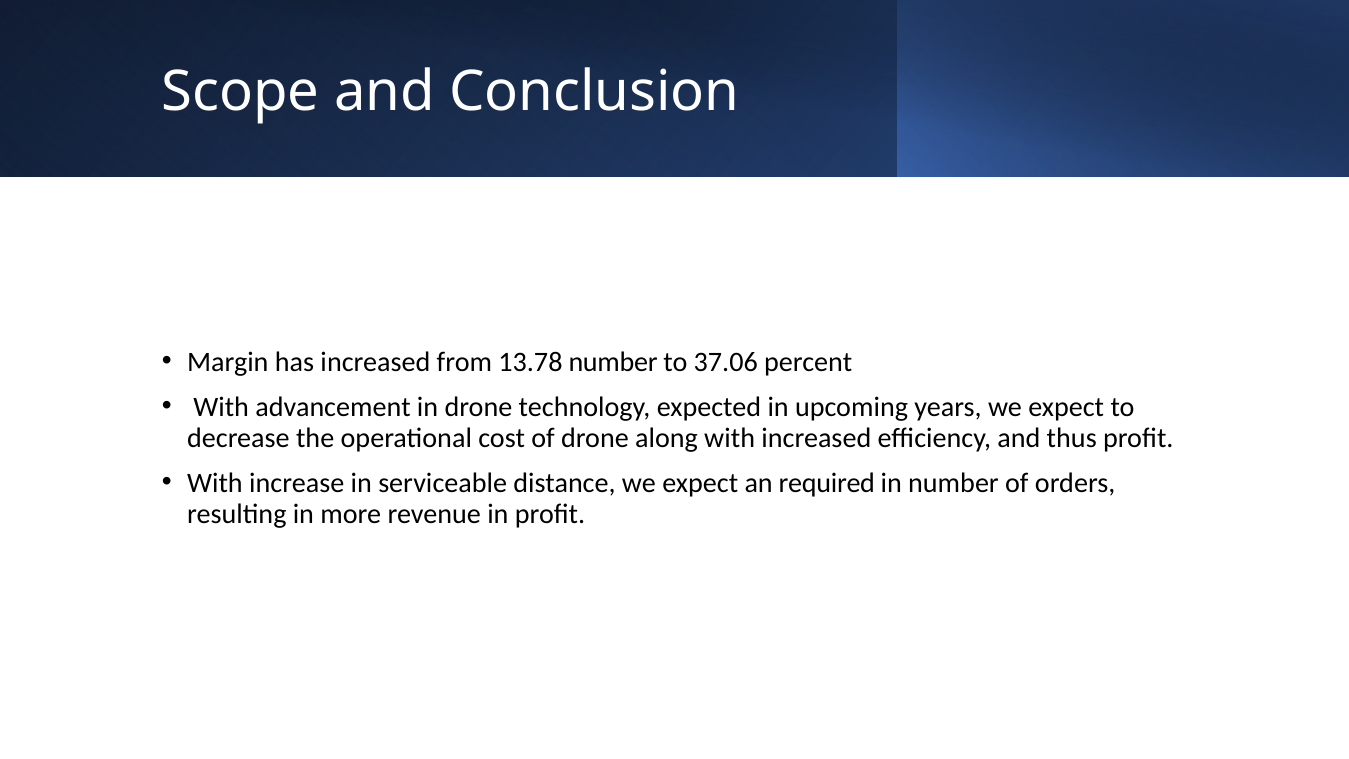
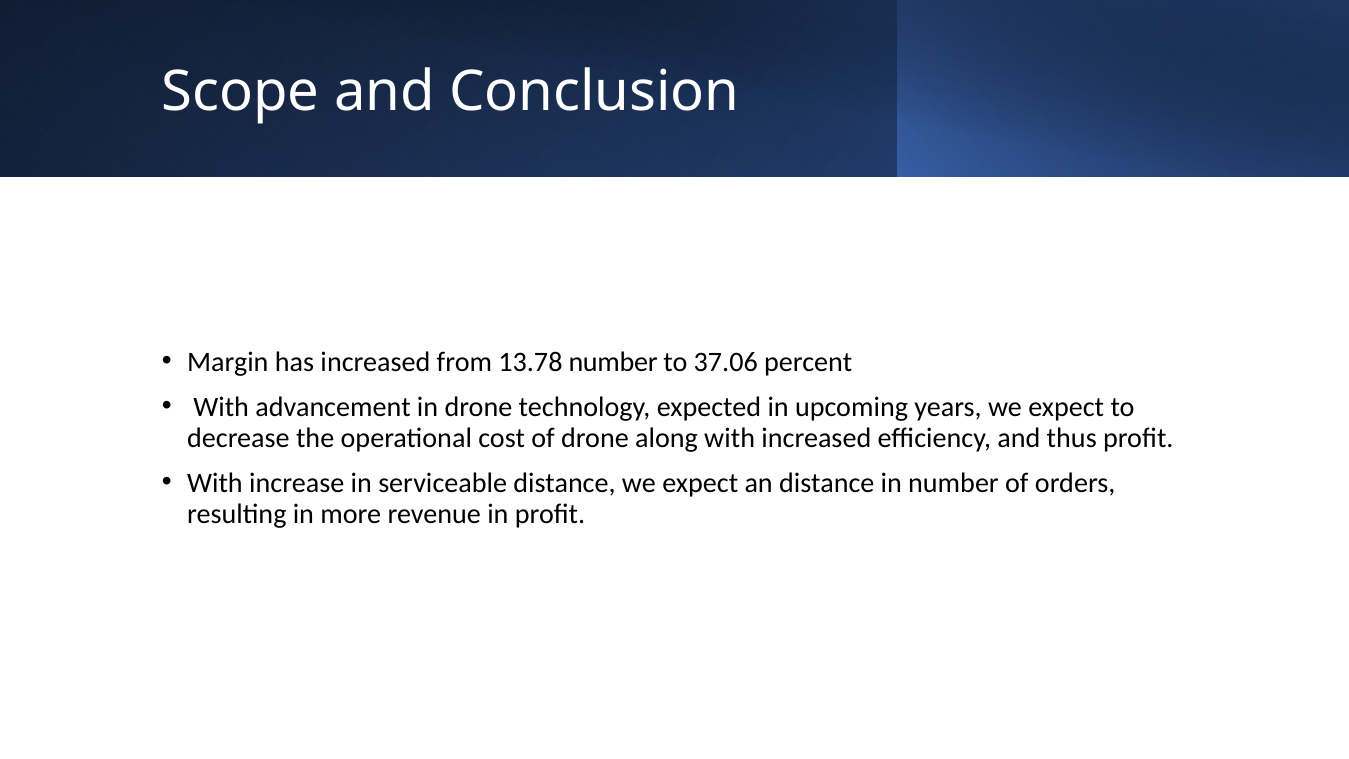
an required: required -> distance
